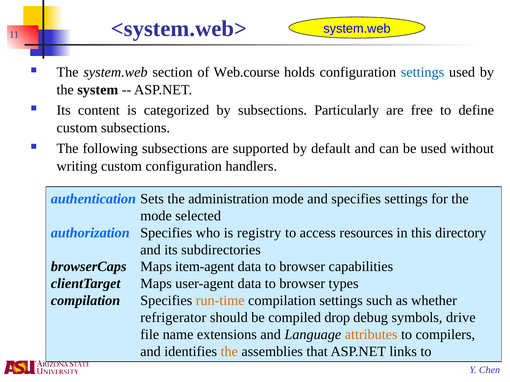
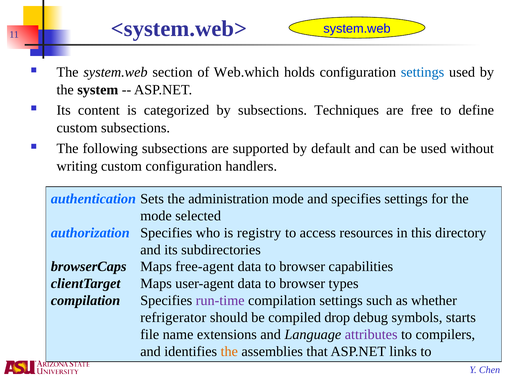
Web.course: Web.course -> Web.which
Particularly: Particularly -> Techniques
item-agent: item-agent -> free-agent
run-time colour: orange -> purple
drive: drive -> starts
attributes colour: orange -> purple
